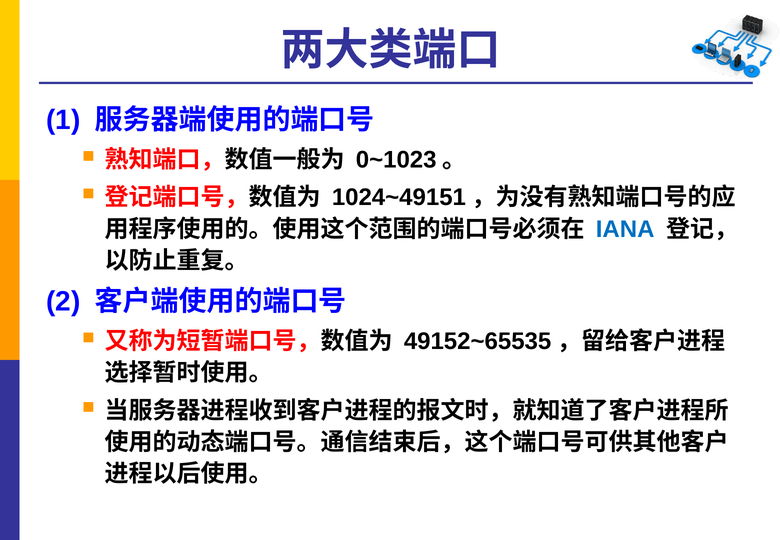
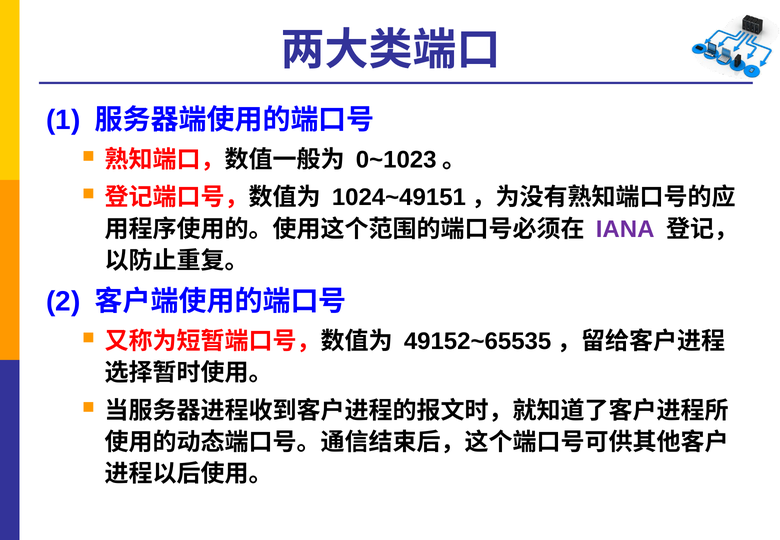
IANA colour: blue -> purple
